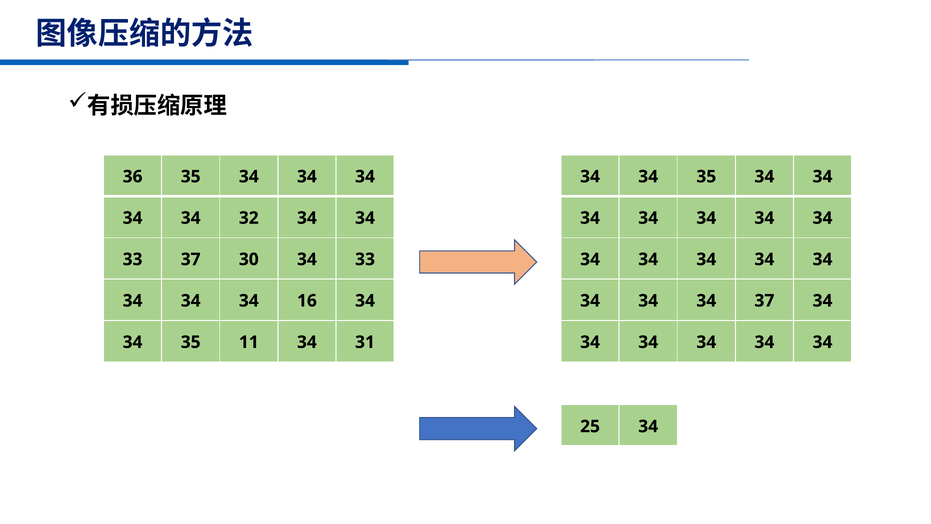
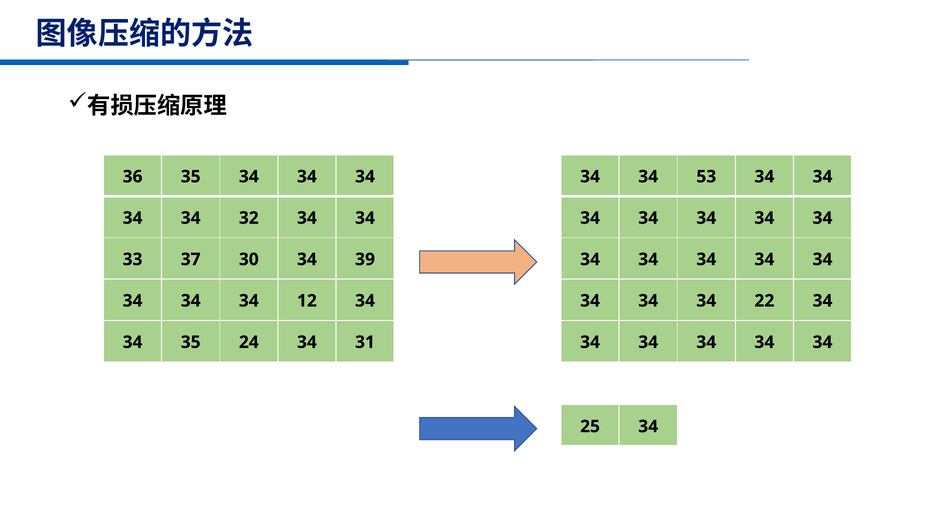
35 at (706, 176): 35 -> 53
30 34 33: 33 -> 39
16: 16 -> 12
34 37: 37 -> 22
11: 11 -> 24
